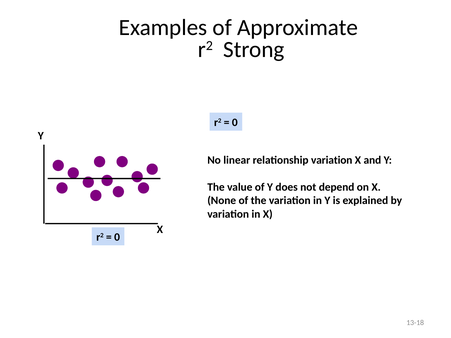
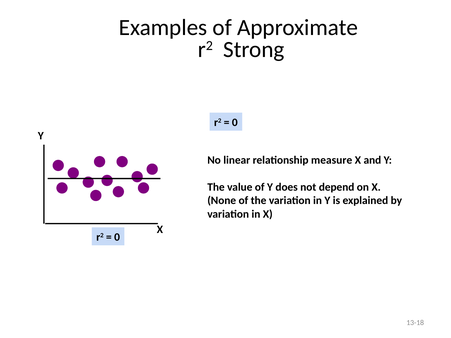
relationship variation: variation -> measure
